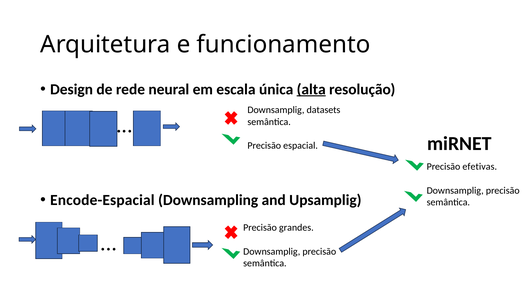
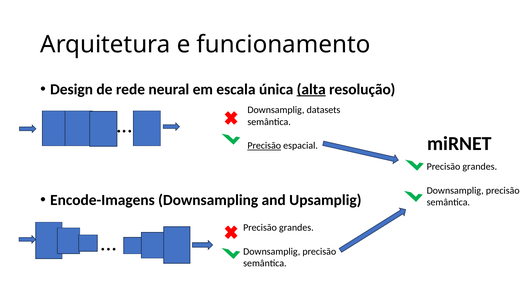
Precisão at (264, 146) underline: none -> present
efetivas at (480, 167): efetivas -> grandes
Encode-Espacial: Encode-Espacial -> Encode-Imagens
